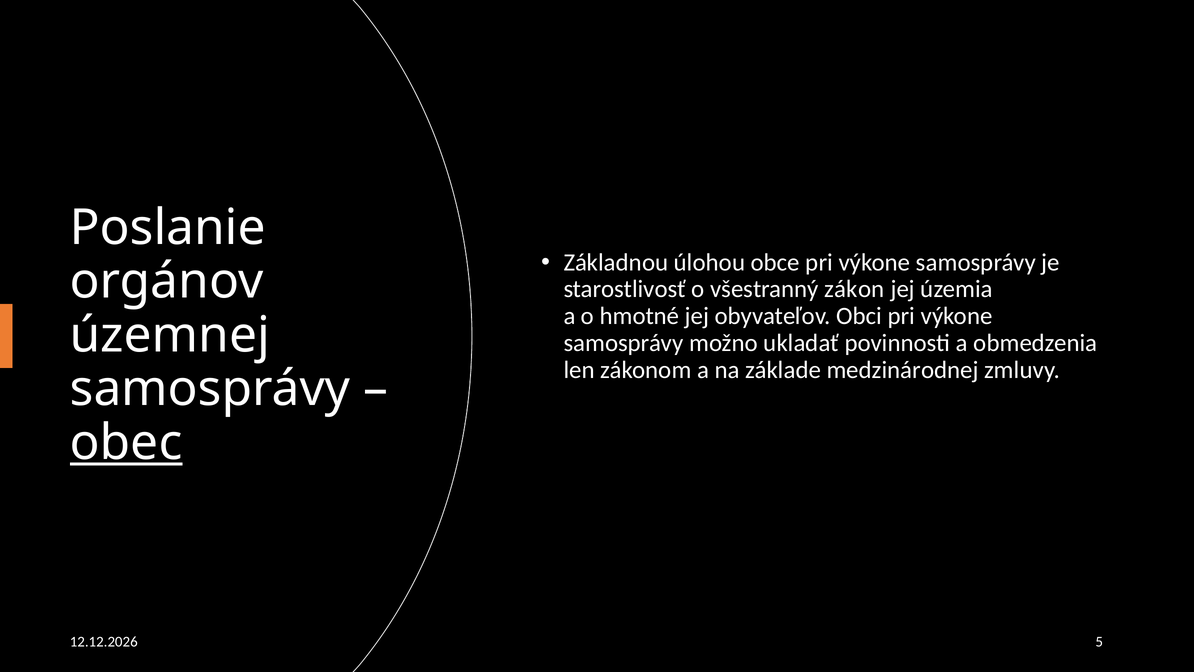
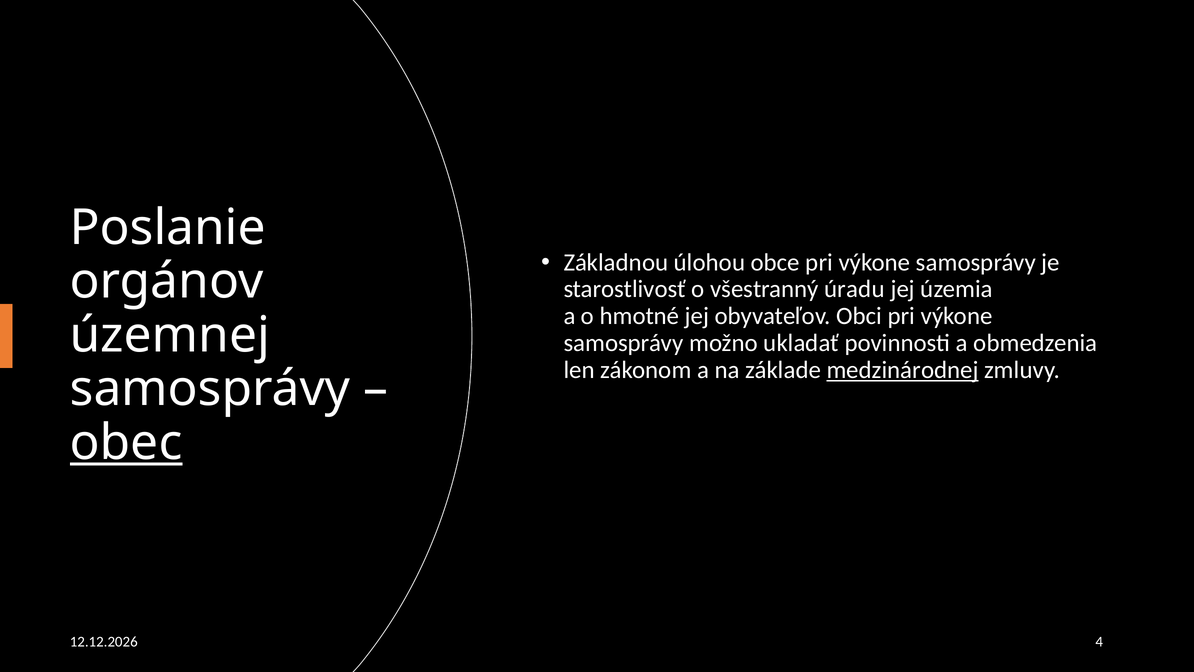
zákon: zákon -> úradu
medzinárodnej underline: none -> present
5: 5 -> 4
